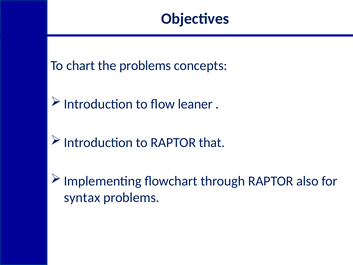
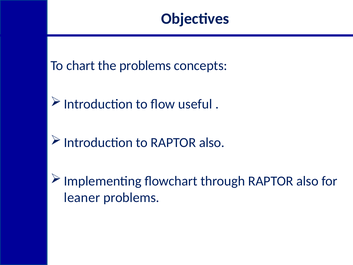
leaner: leaner -> useful
to RAPTOR that: that -> also
syntax: syntax -> leaner
